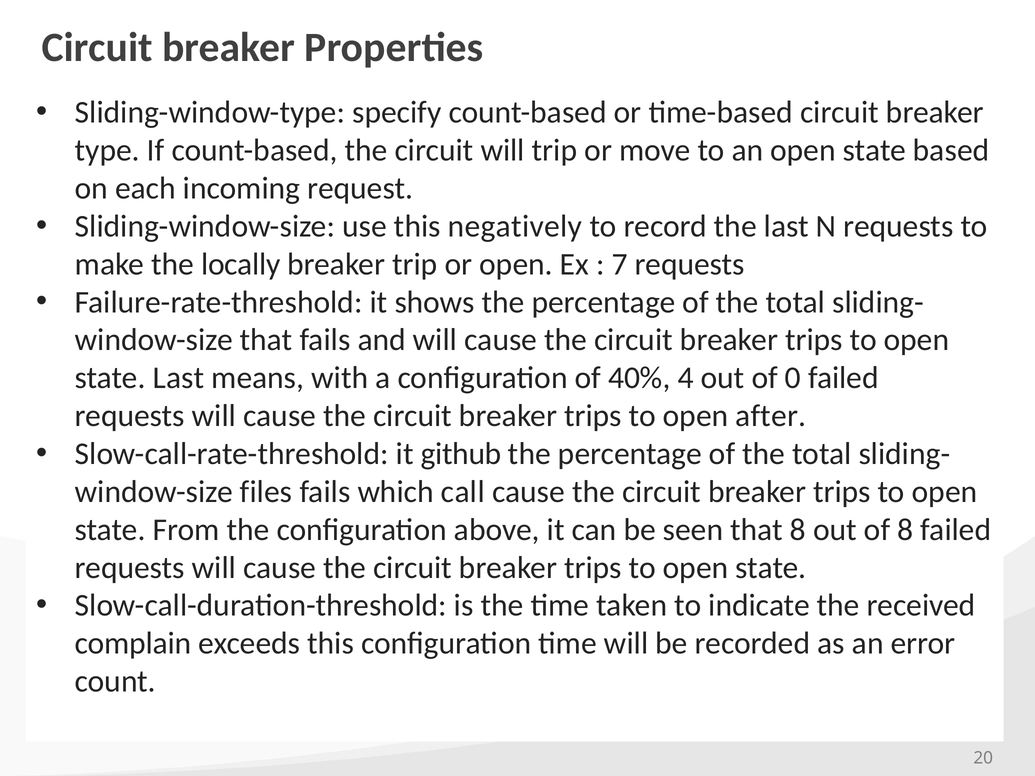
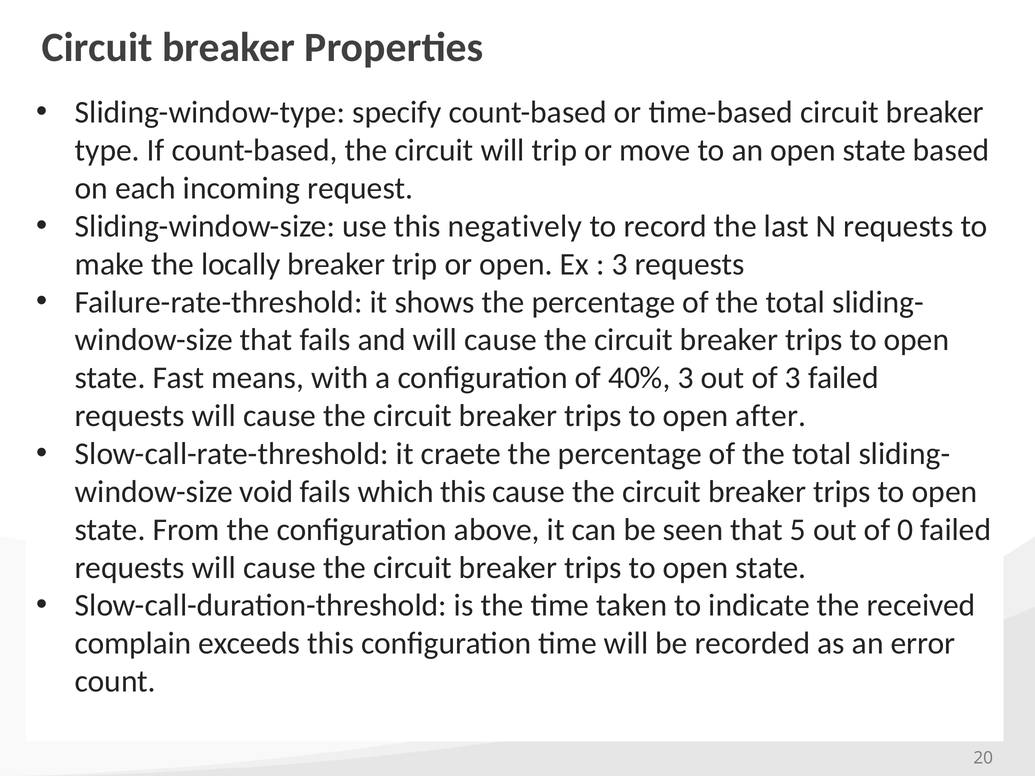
7 at (620, 264): 7 -> 3
state Last: Last -> Fast
40% 4: 4 -> 3
of 0: 0 -> 3
github: github -> craete
files: files -> void
which call: call -> this
that 8: 8 -> 5
of 8: 8 -> 0
